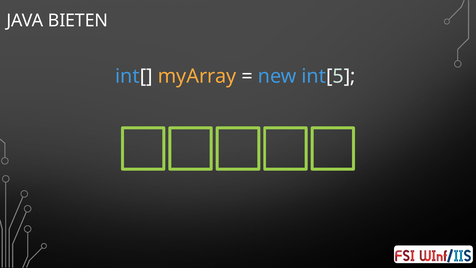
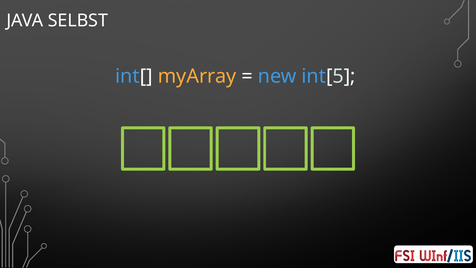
BIETEN: BIETEN -> SELBST
